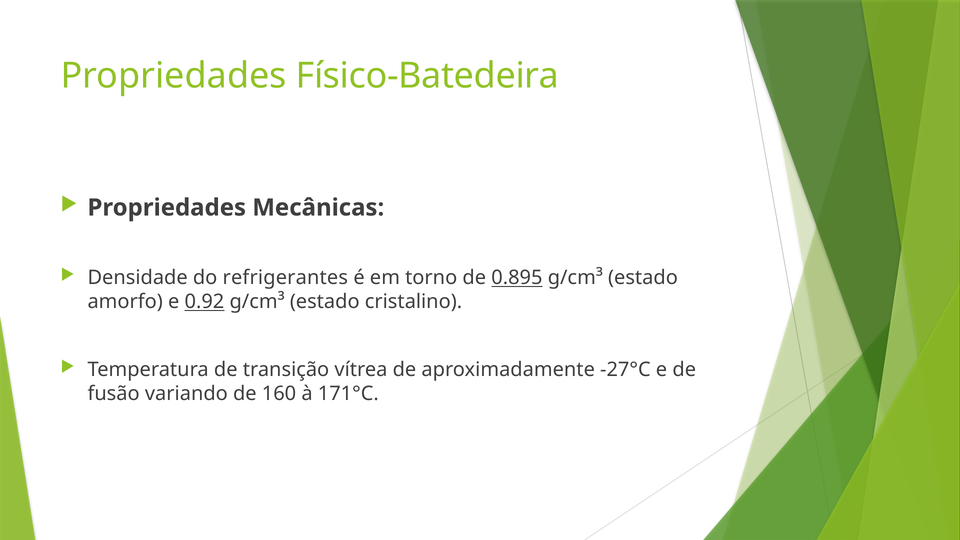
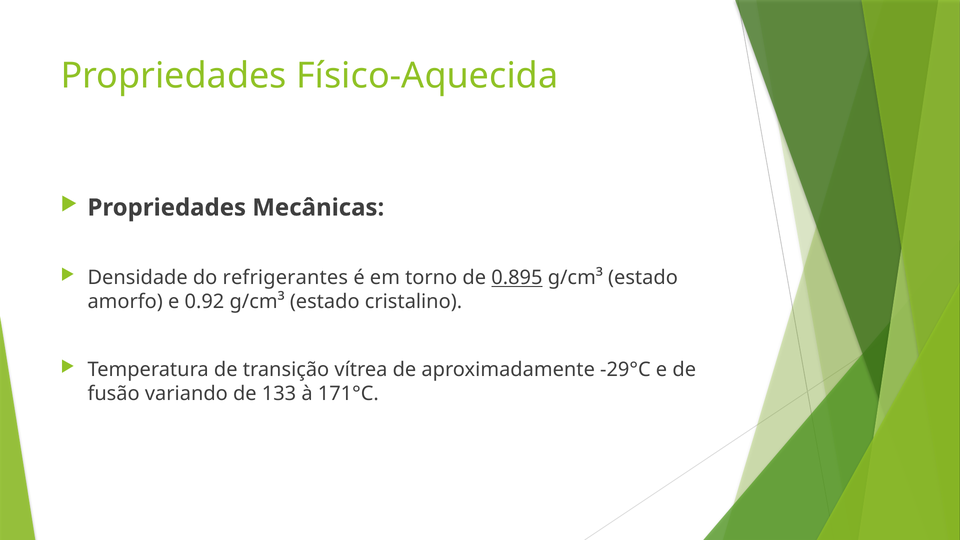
Físico-Batedeira: Físico-Batedeira -> Físico-Aquecida
0.92 underline: present -> none
-27°C: -27°C -> -29°C
160: 160 -> 133
